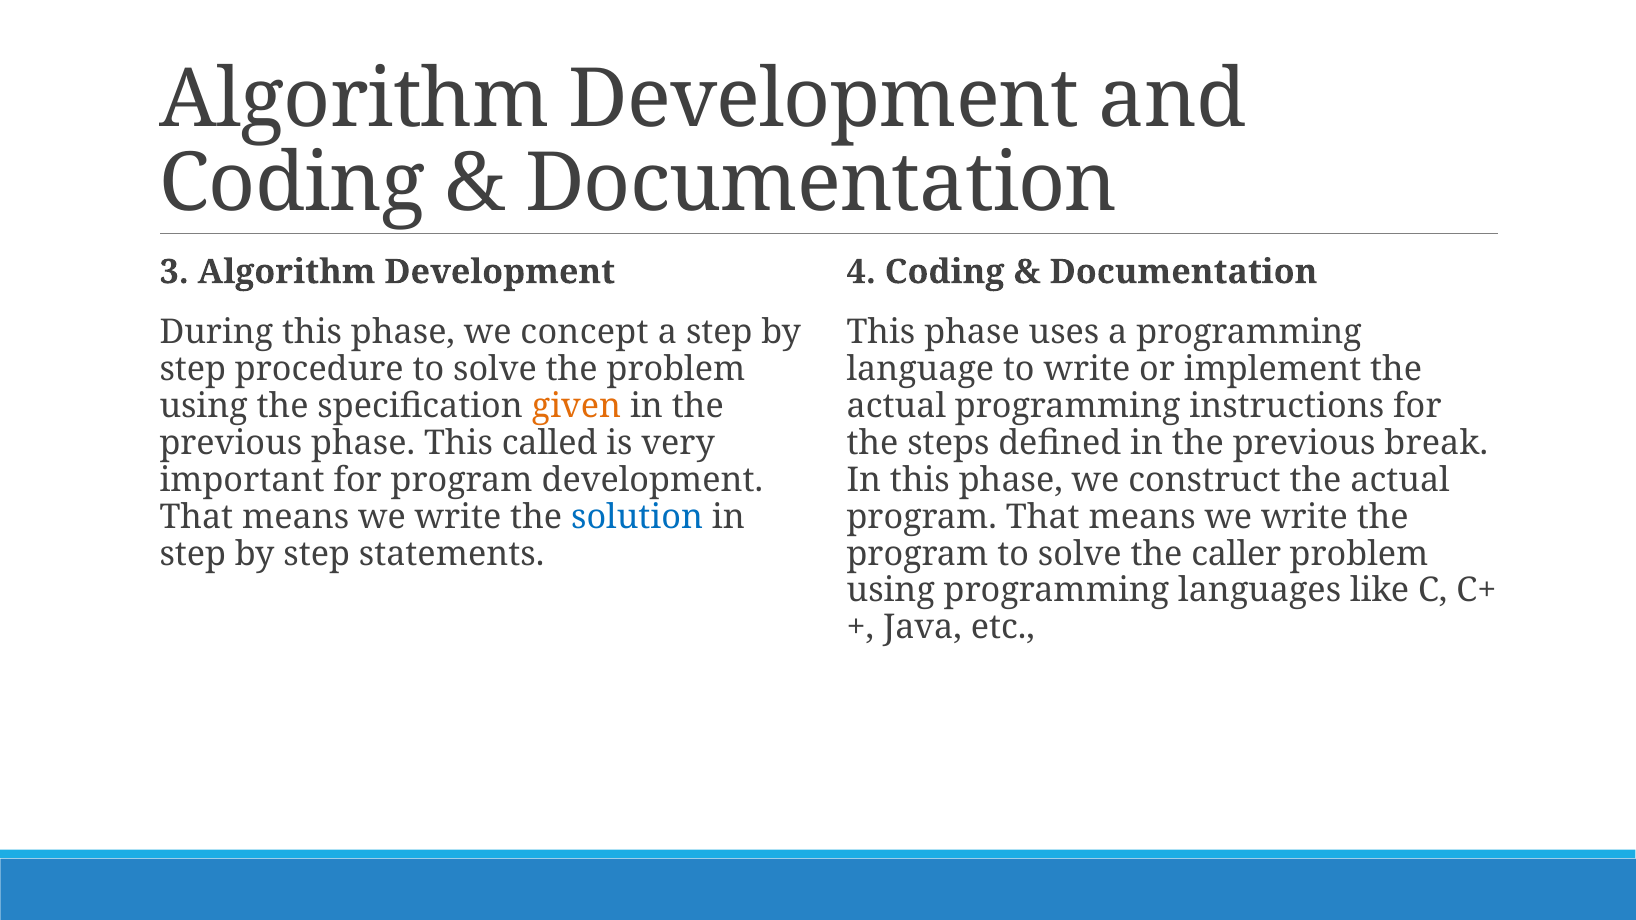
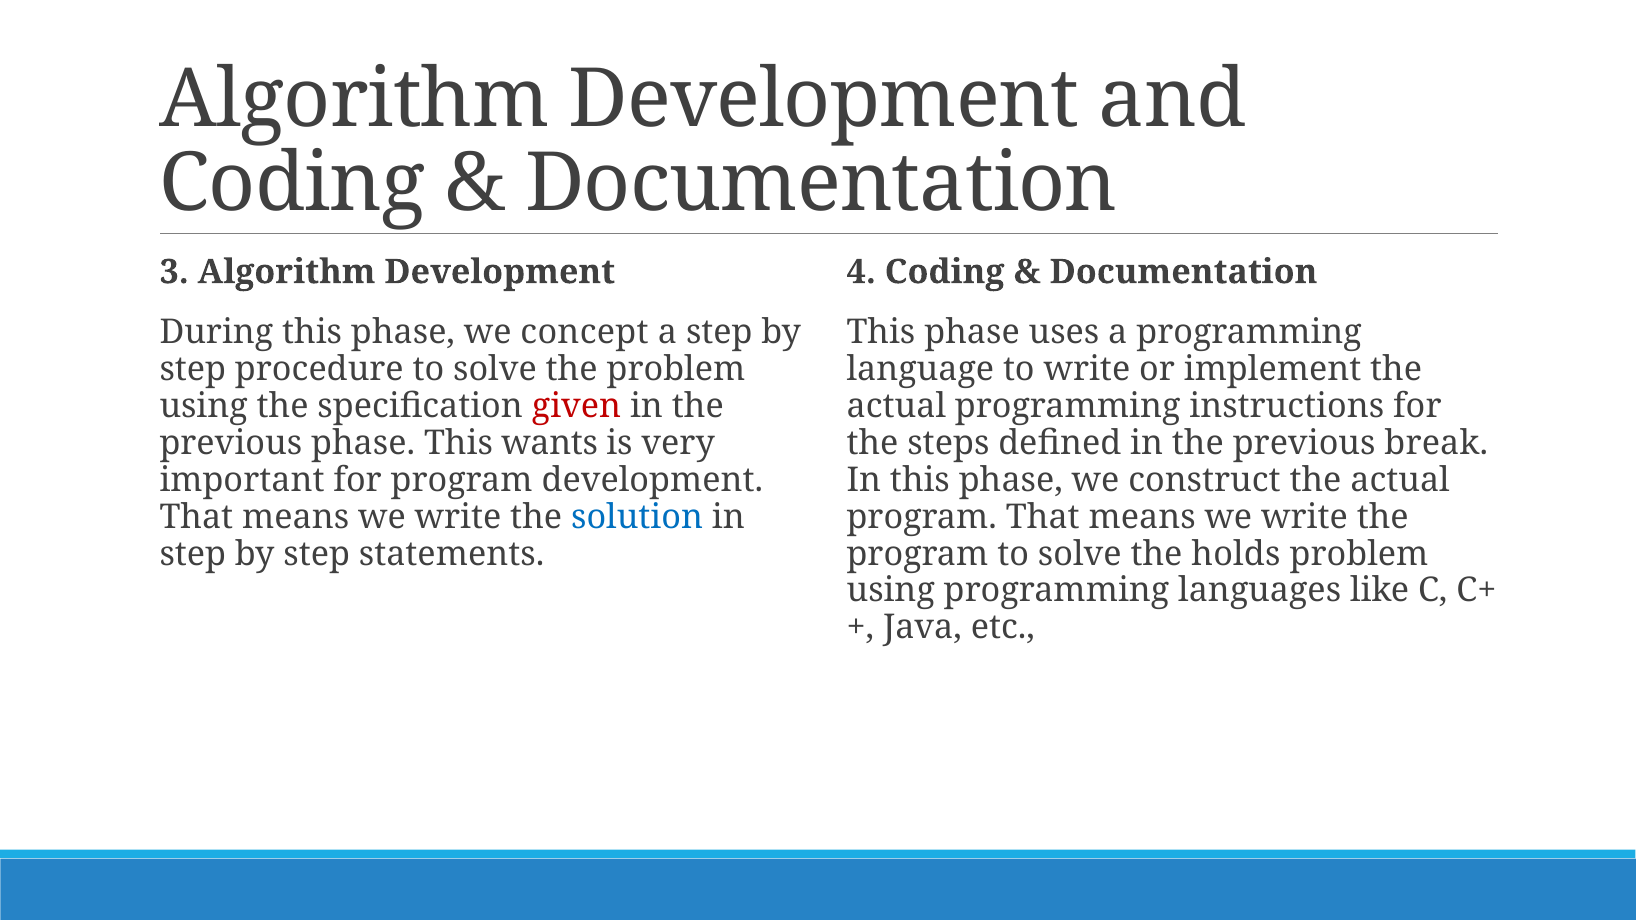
given colour: orange -> red
called: called -> wants
caller: caller -> holds
